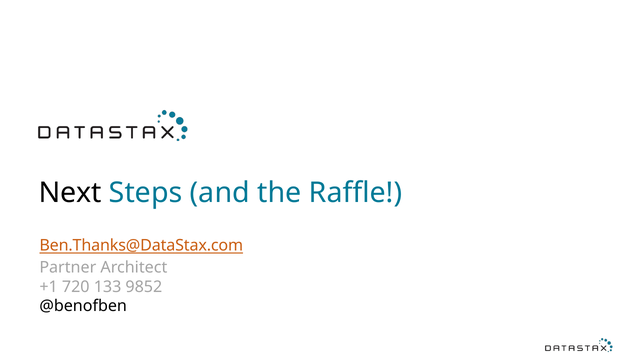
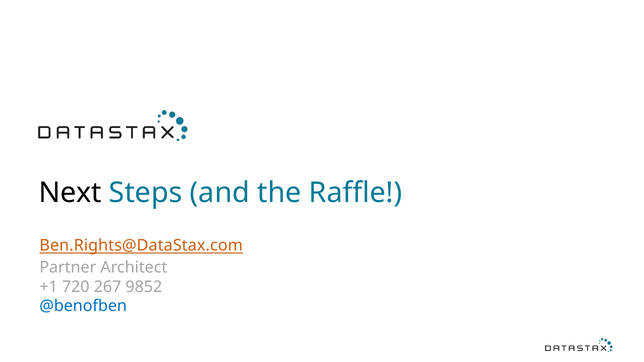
Ben.Thanks@DataStax.com: Ben.Thanks@DataStax.com -> Ben.Rights@DataStax.com
133: 133 -> 267
@benofben colour: black -> blue
